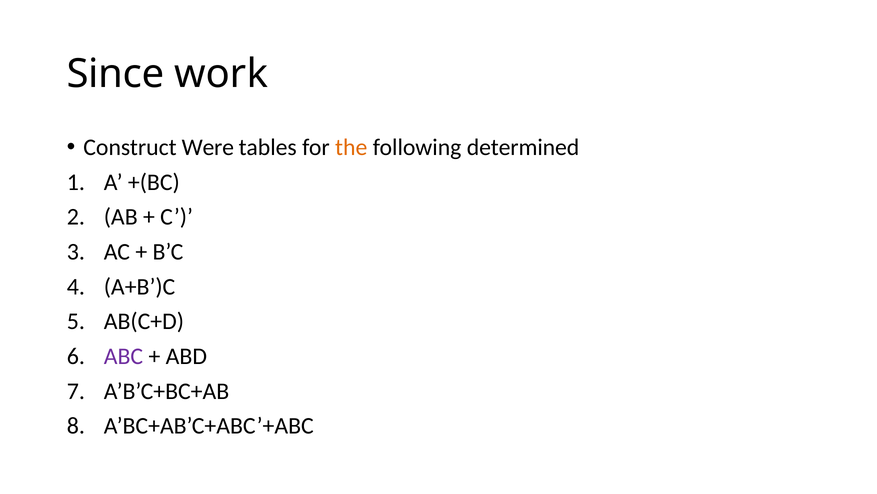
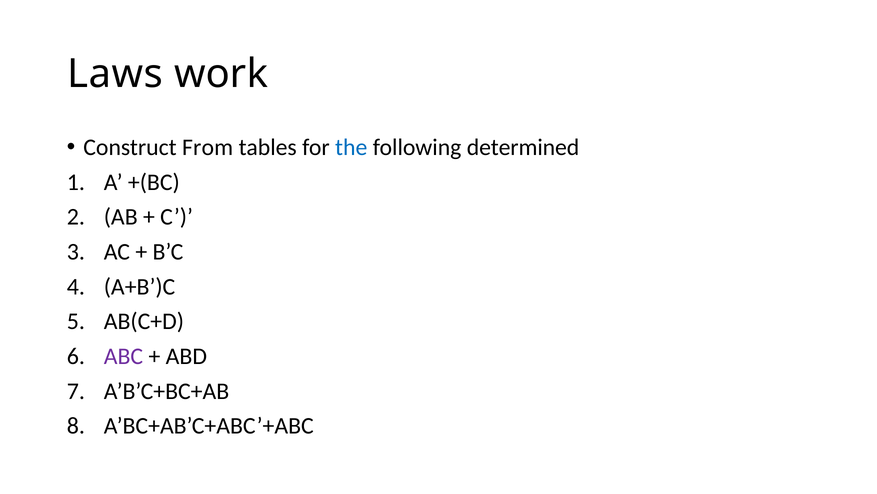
Since: Since -> Laws
Were: Were -> From
the colour: orange -> blue
